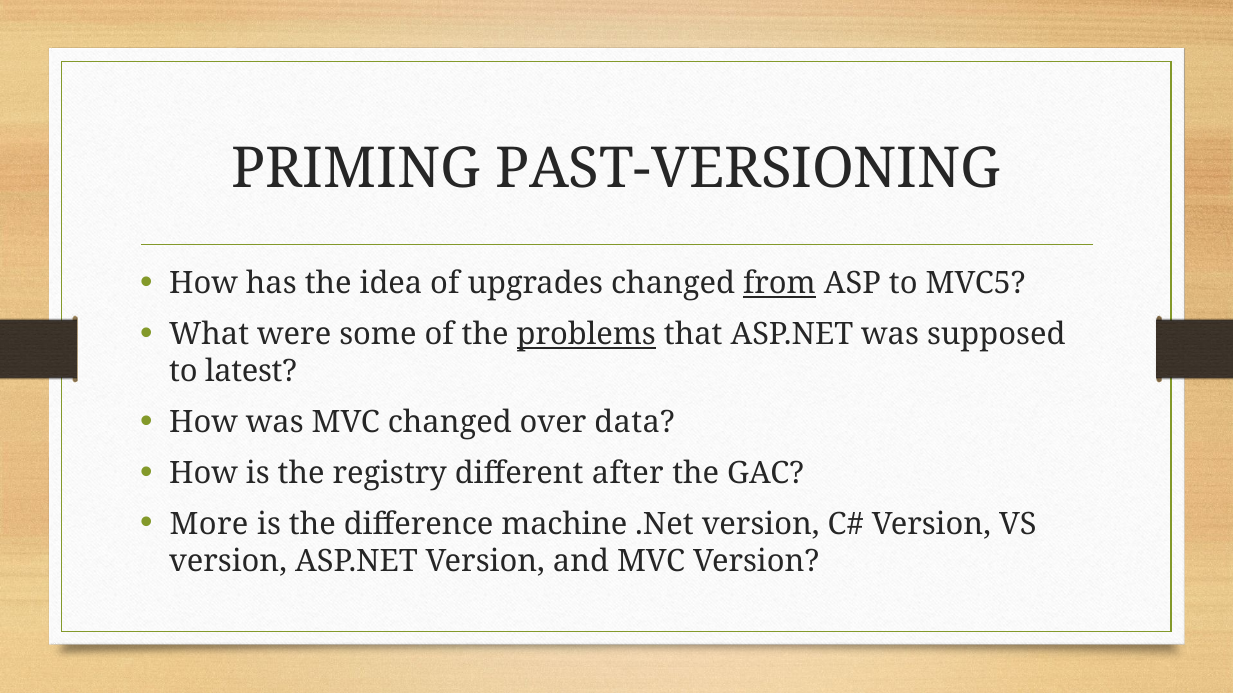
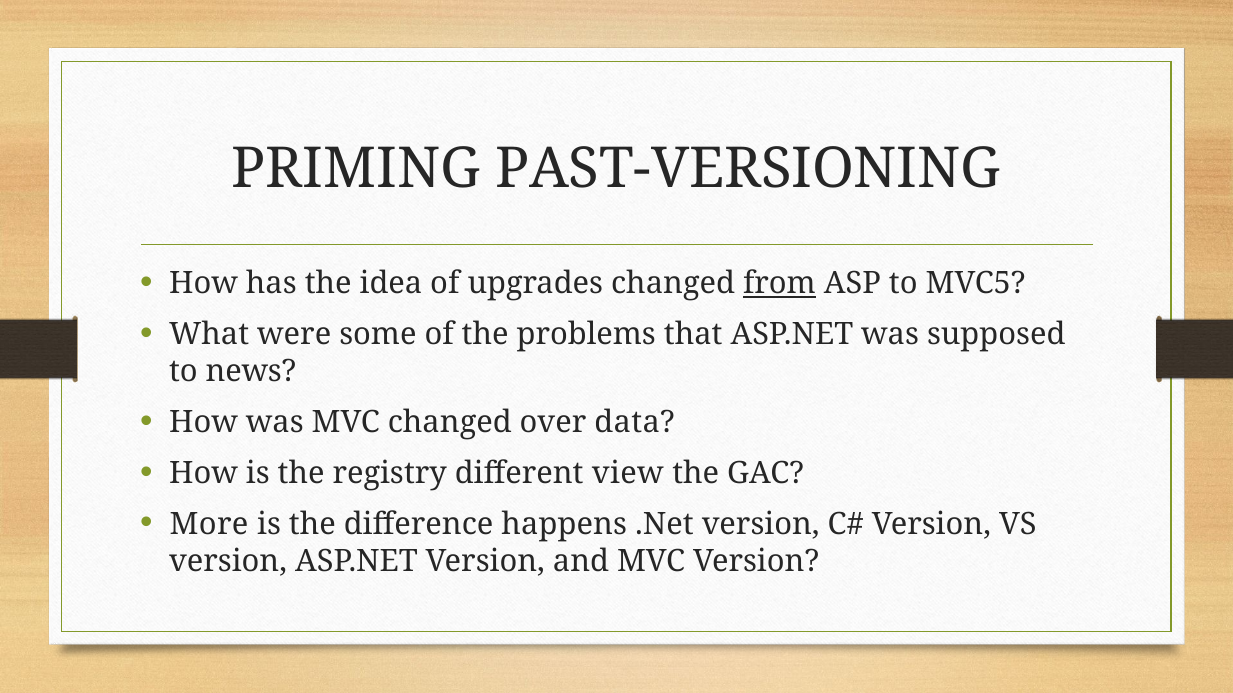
problems underline: present -> none
latest: latest -> news
after: after -> view
machine: machine -> happens
